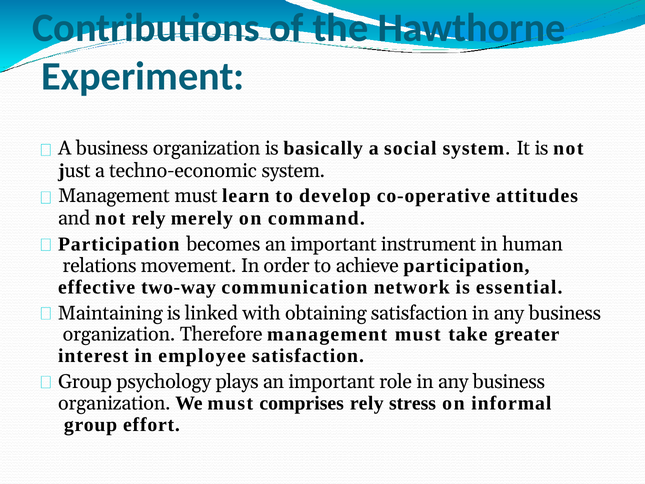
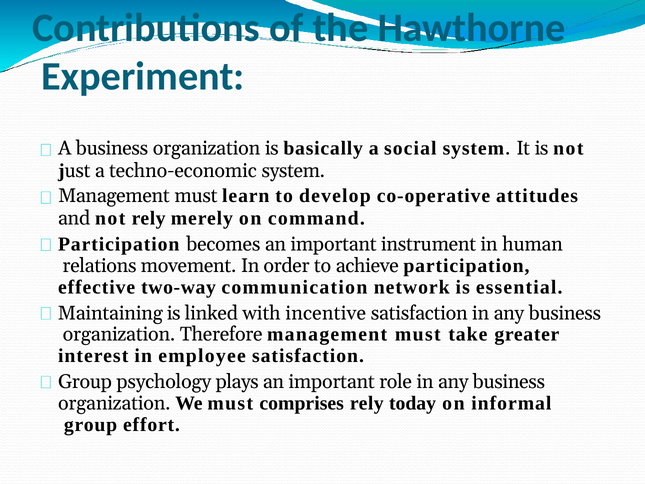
obtaining: obtaining -> incentive
stress: stress -> today
